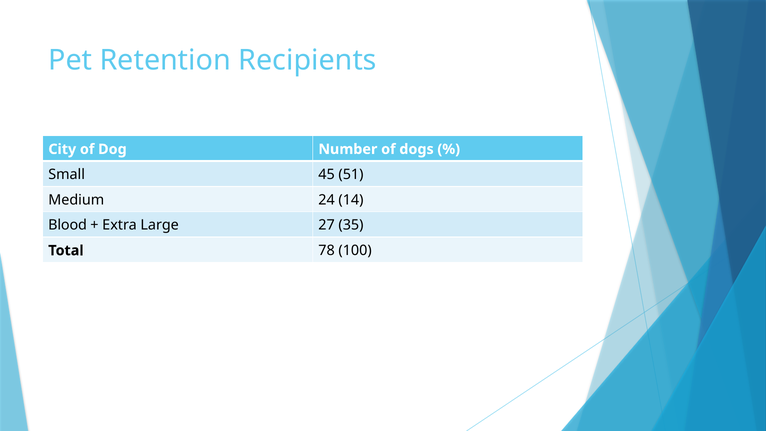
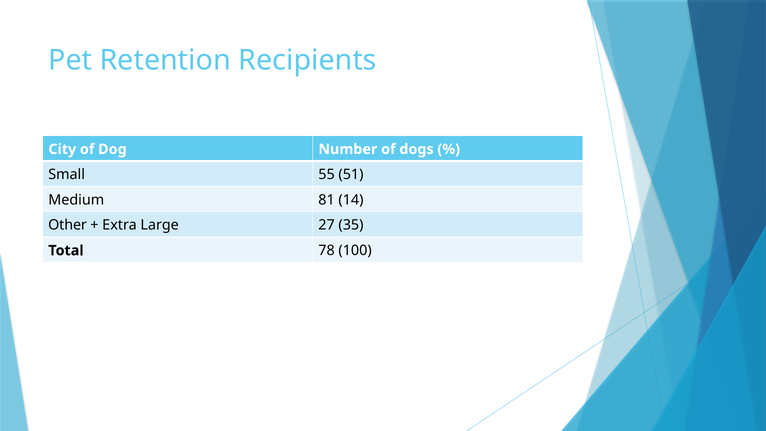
45: 45 -> 55
24: 24 -> 81
Blood: Blood -> Other
